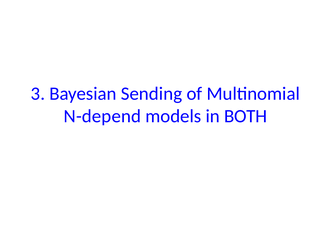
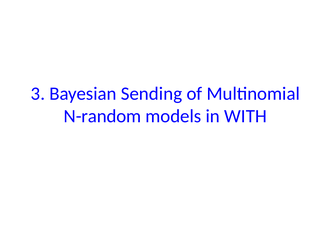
N-depend: N-depend -> N-random
BOTH: BOTH -> WITH
